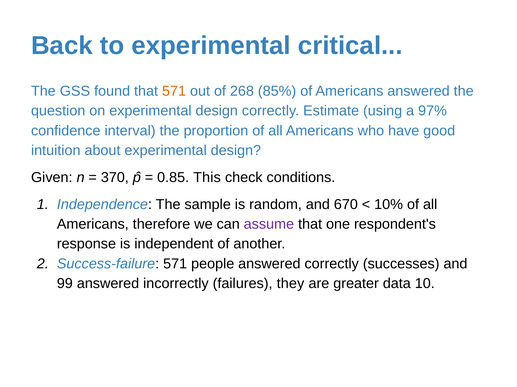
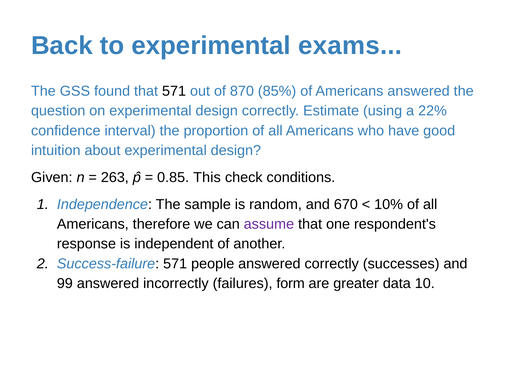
critical: critical -> exams
571 at (174, 91) colour: orange -> black
268: 268 -> 870
97%: 97% -> 22%
370: 370 -> 263
they: they -> form
